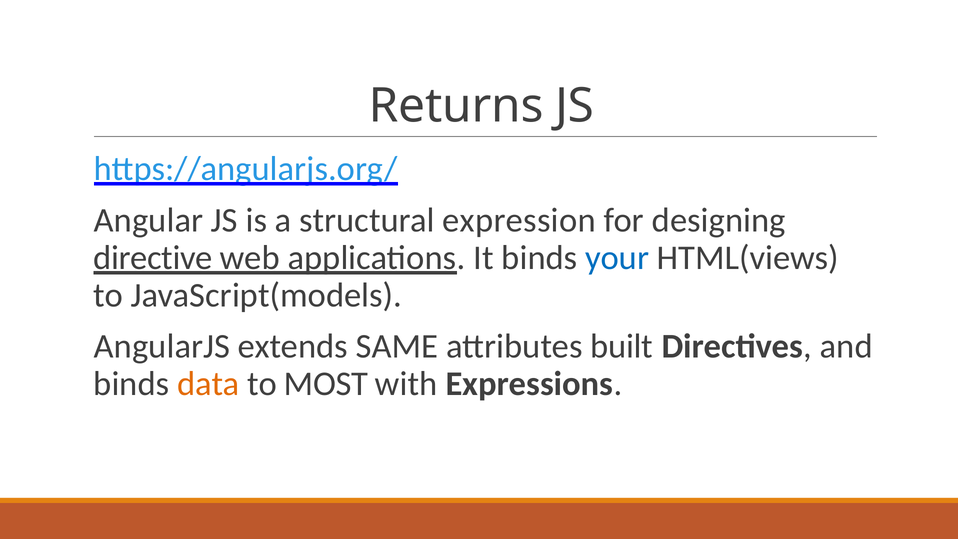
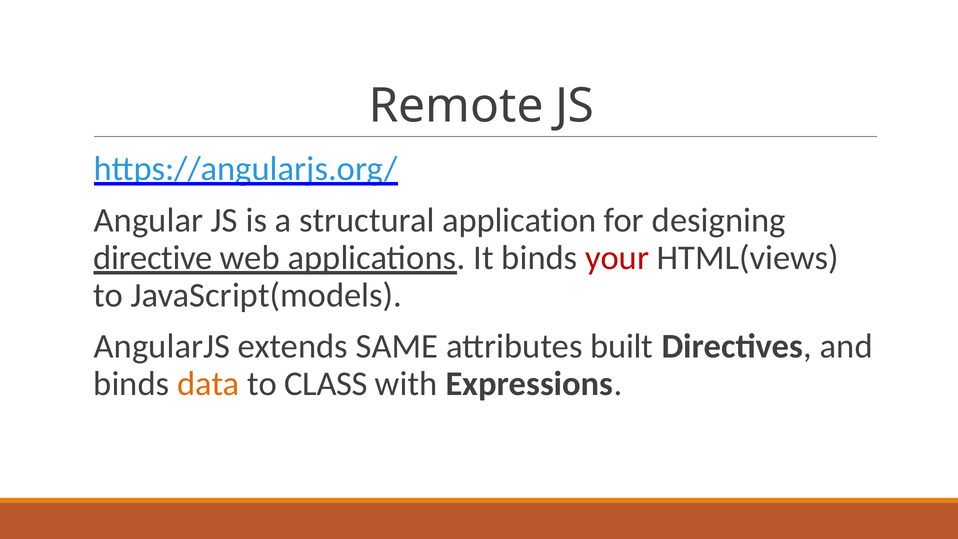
Returns: Returns -> Remote
expression: expression -> application
your colour: blue -> red
MOST: MOST -> CLASS
